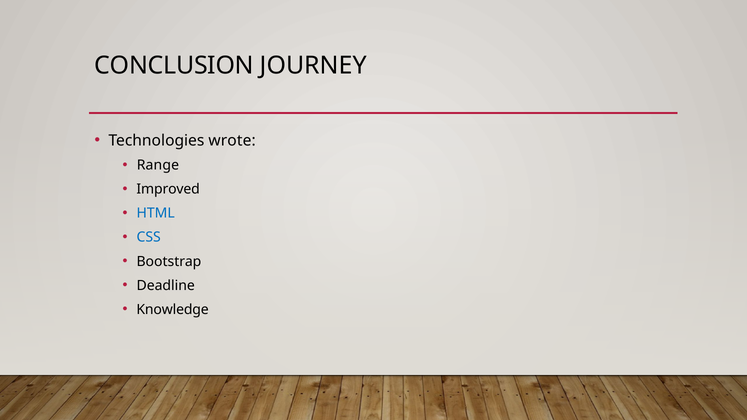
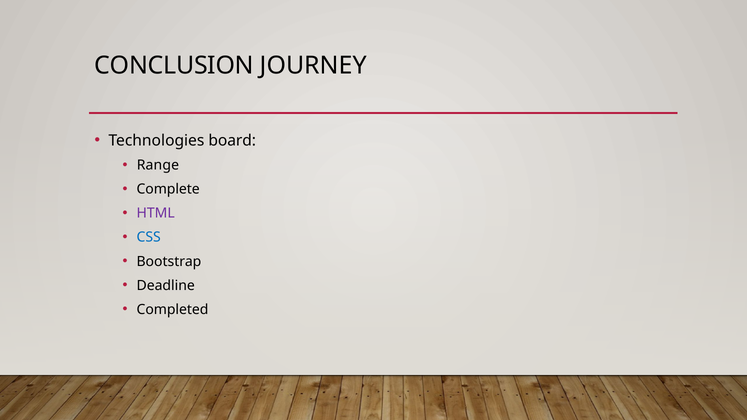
wrote: wrote -> board
Improved: Improved -> Complete
HTML colour: blue -> purple
Knowledge: Knowledge -> Completed
